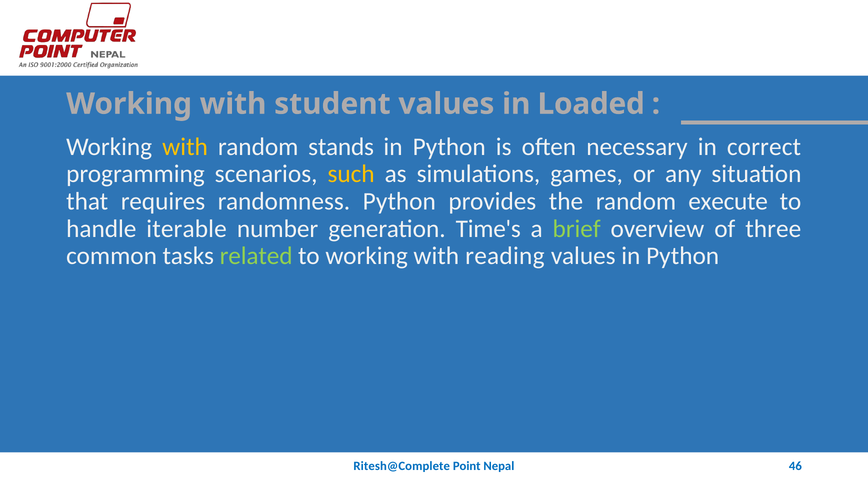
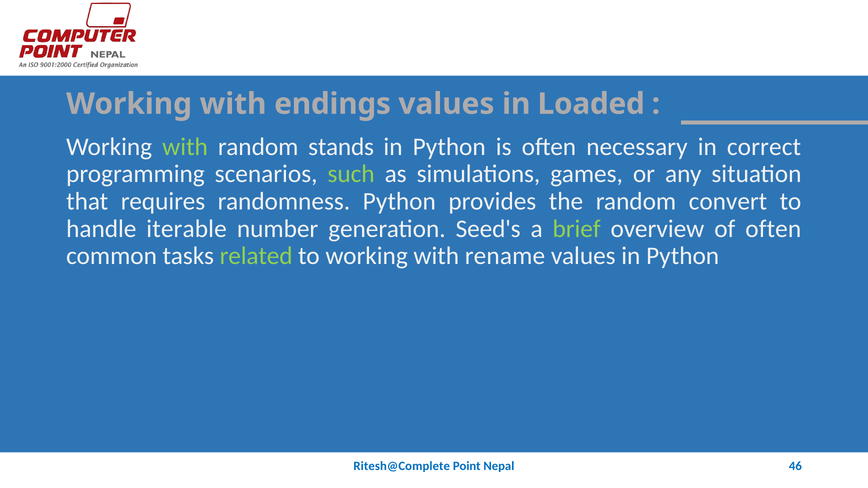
student: student -> endings
with at (185, 147) colour: yellow -> light green
such colour: yellow -> light green
execute: execute -> convert
Time's: Time's -> Seed's
of three: three -> often
reading: reading -> rename
